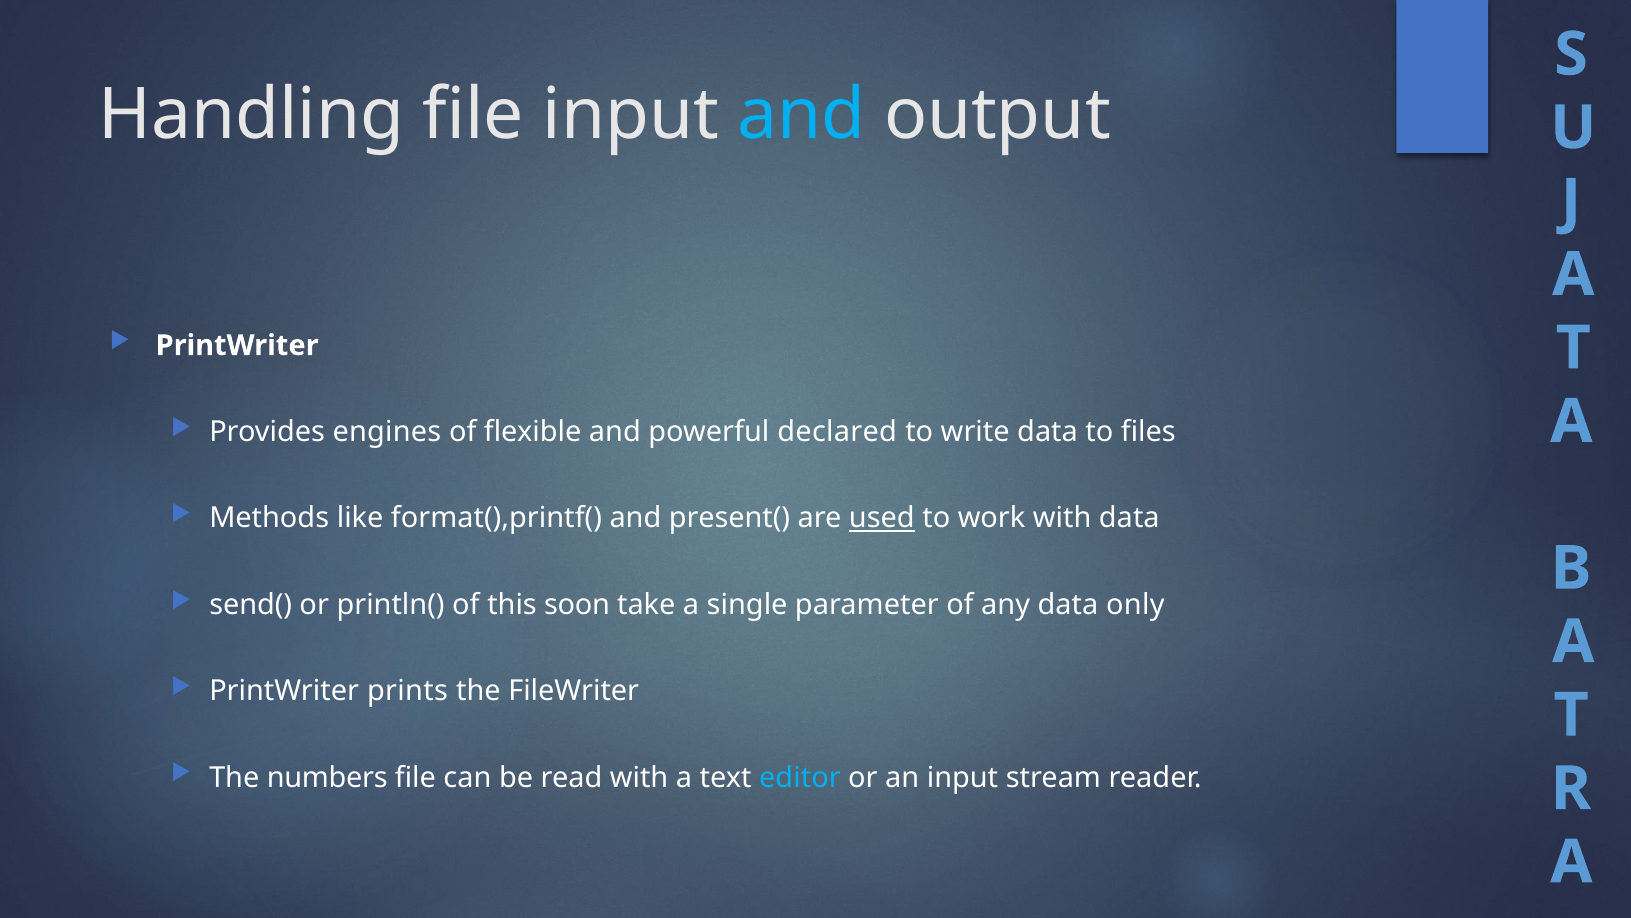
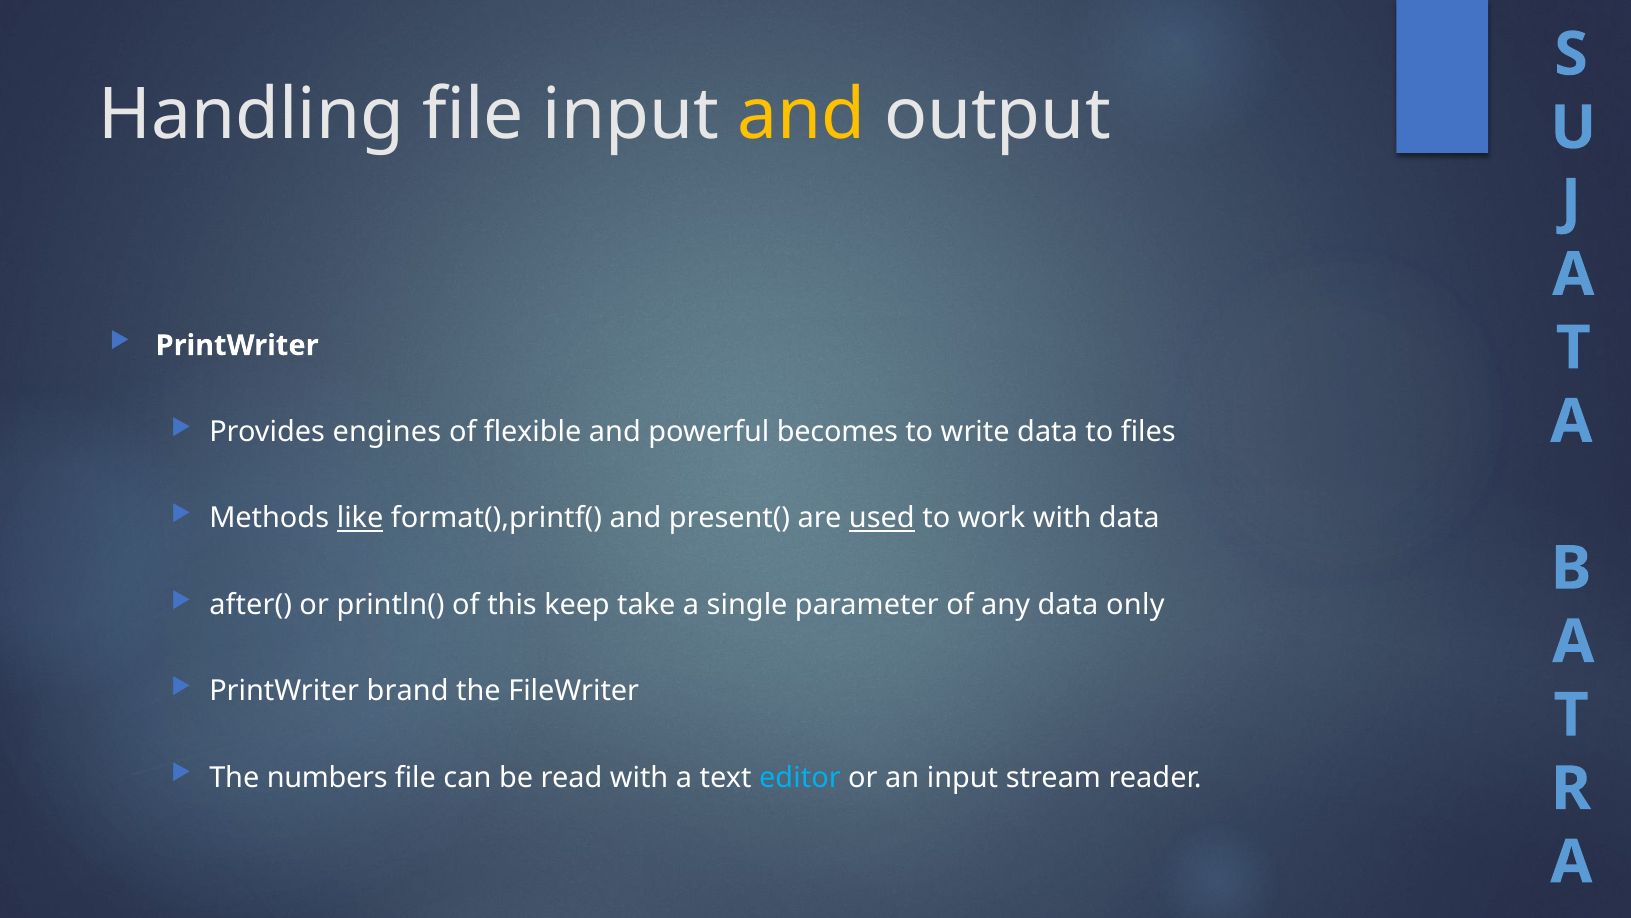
and at (802, 115) colour: light blue -> yellow
declared: declared -> becomes
like underline: none -> present
send(: send( -> after(
soon: soon -> keep
prints: prints -> brand
